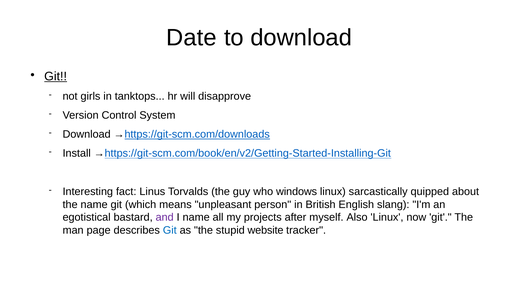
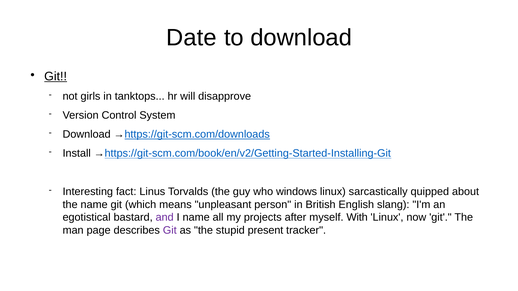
Also: Also -> With
Git at (170, 231) colour: blue -> purple
website: website -> present
